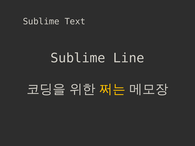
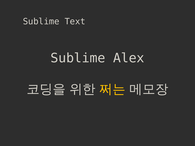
Line: Line -> Alex
